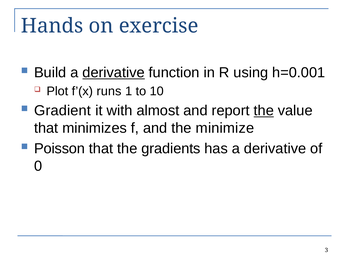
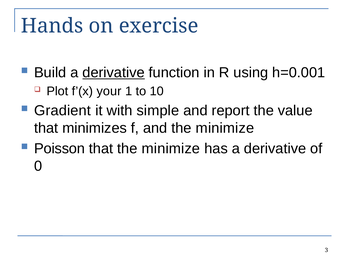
runs: runs -> your
almost: almost -> simple
the at (264, 111) underline: present -> none
that the gradients: gradients -> minimize
